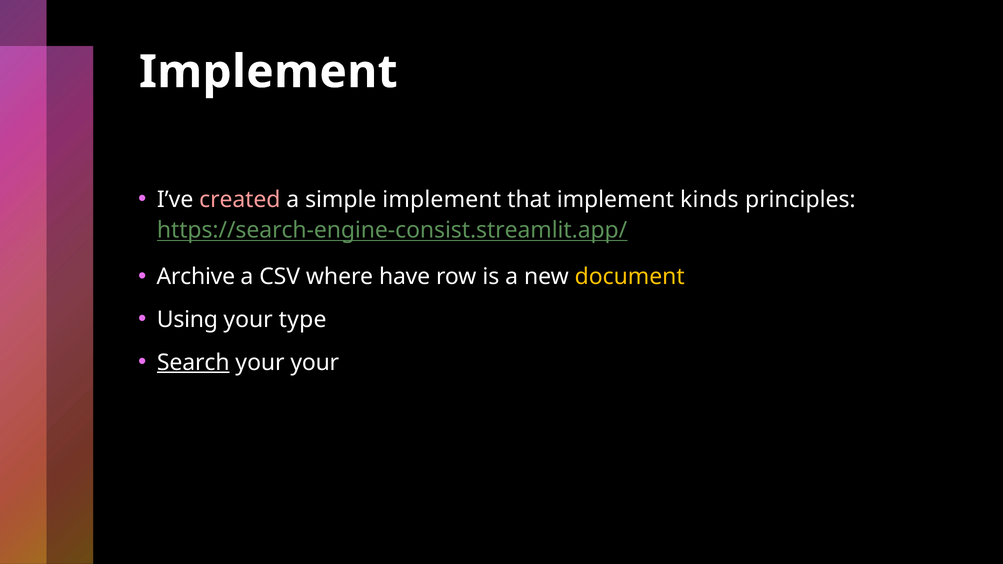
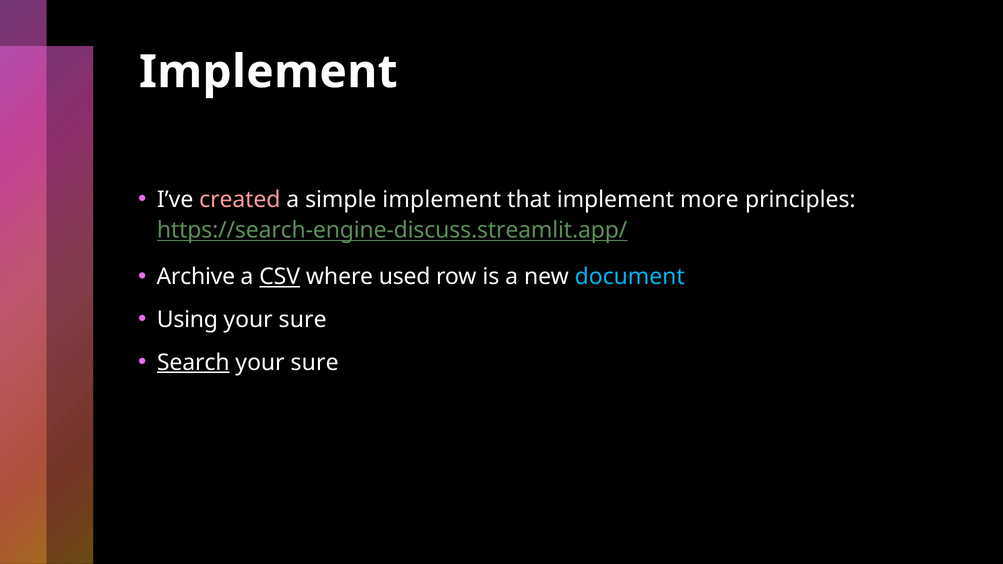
kinds: kinds -> more
https://search-engine-consist.streamlit.app/: https://search-engine-consist.streamlit.app/ -> https://search-engine-discuss.streamlit.app/
CSV underline: none -> present
have: have -> used
document colour: yellow -> light blue
type at (303, 320): type -> sure
your at (315, 363): your -> sure
